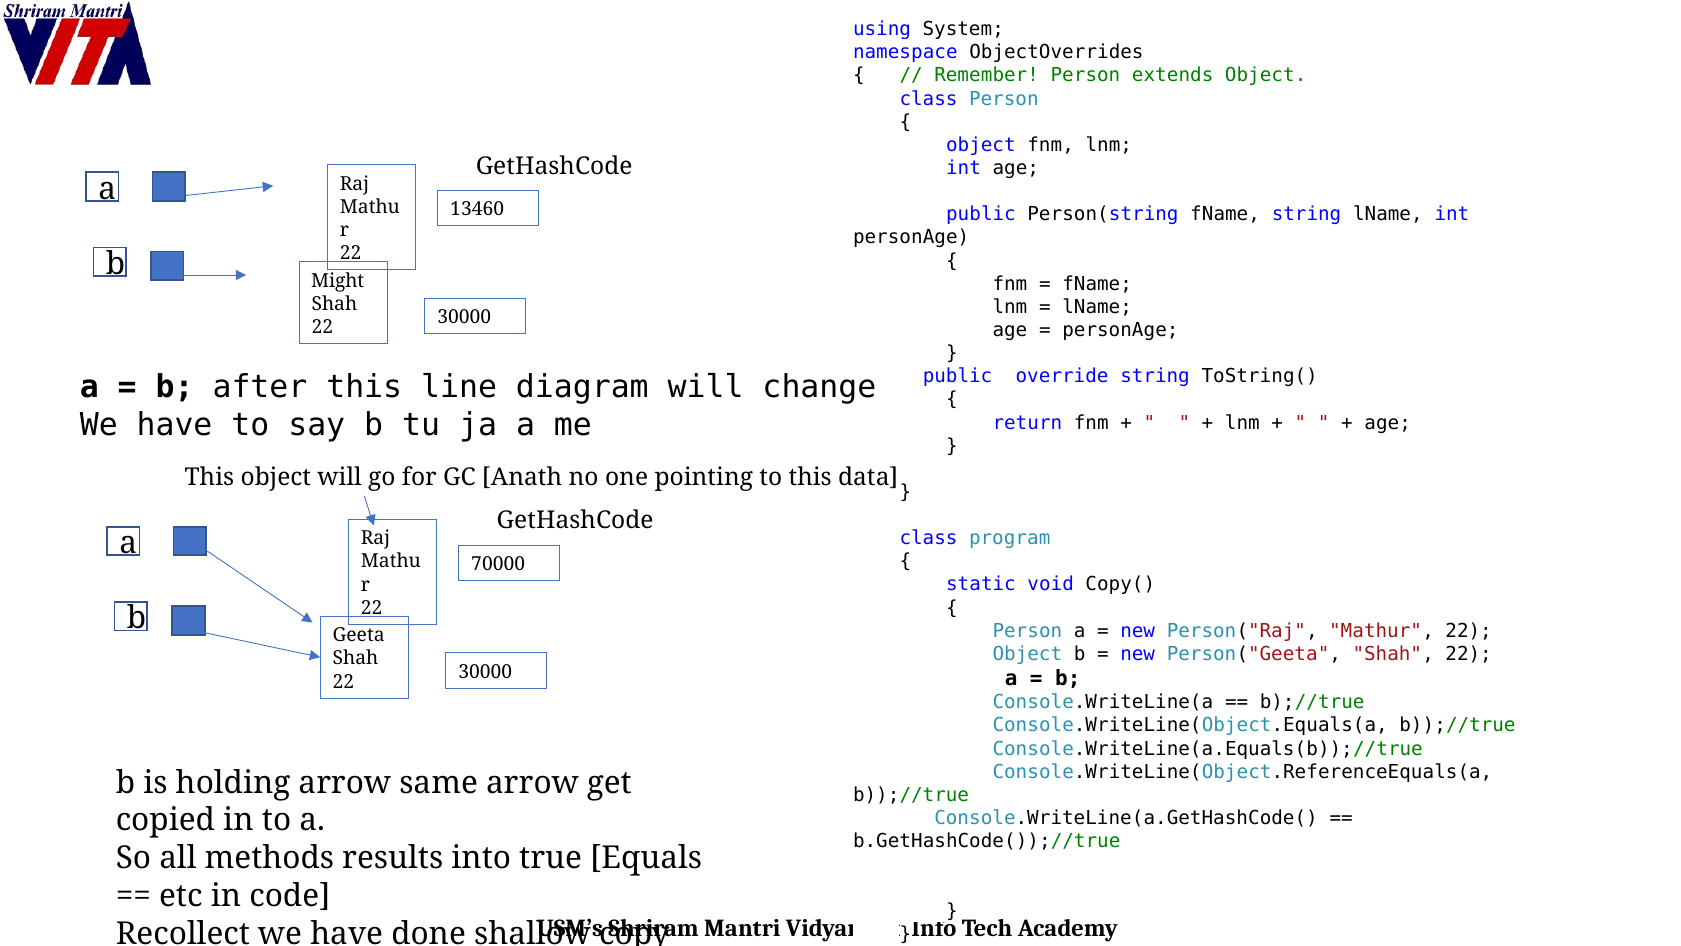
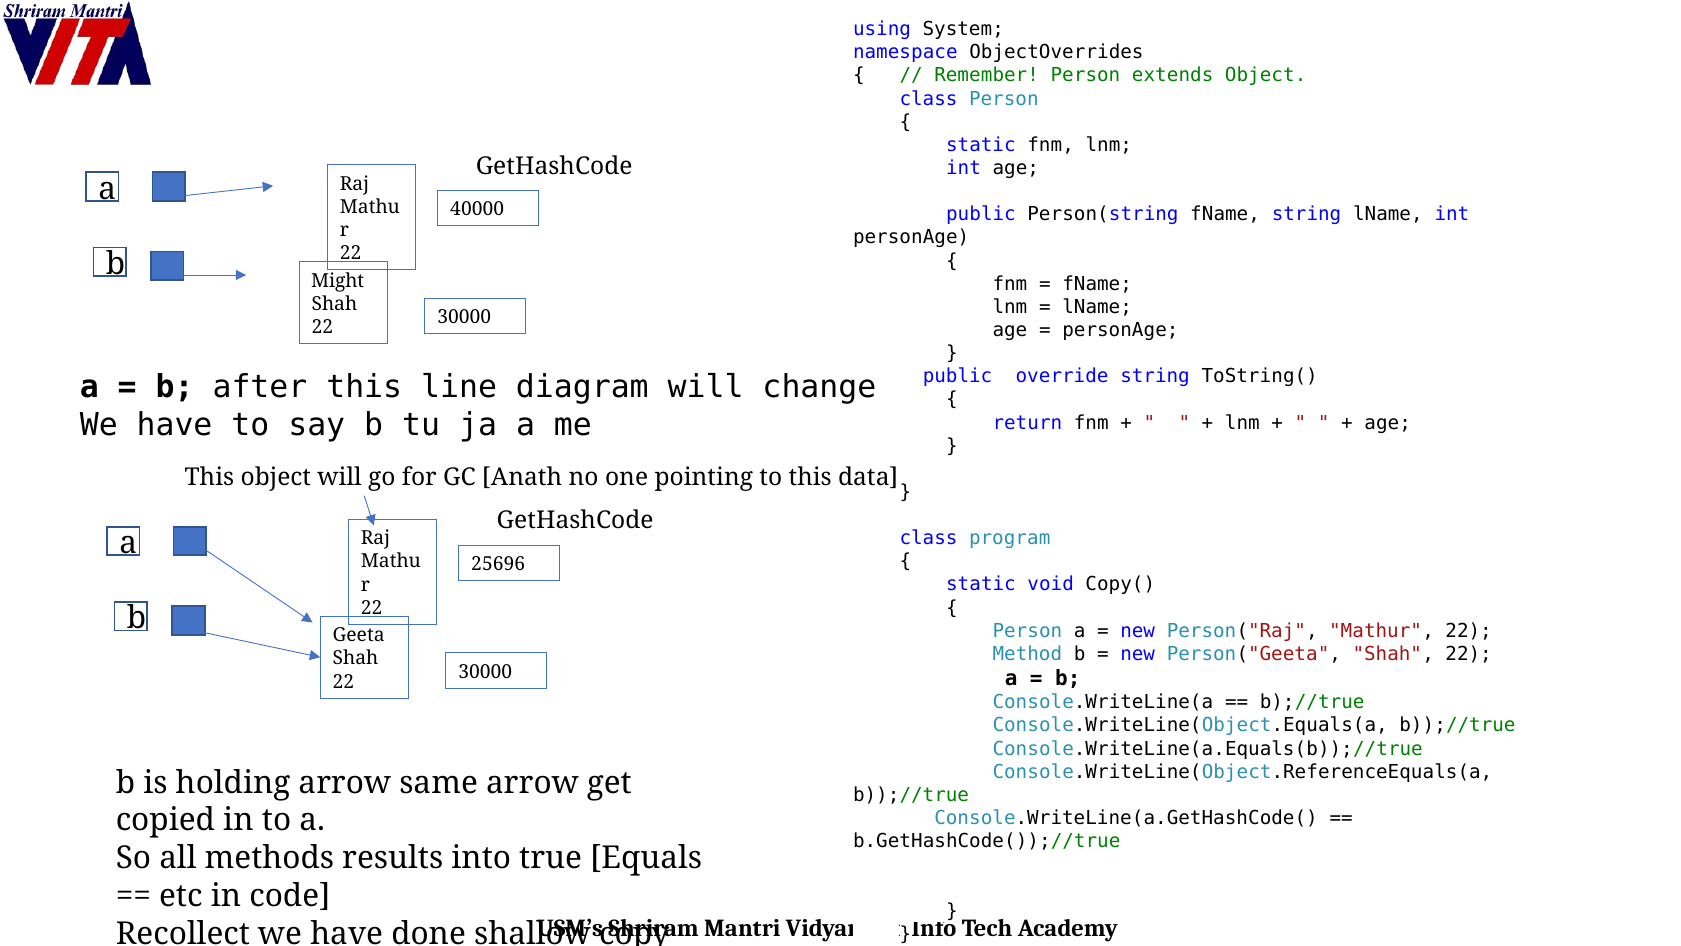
object at (981, 145): object -> static
13460: 13460 -> 40000
70000: 70000 -> 25696
Object at (1027, 654): Object -> Method
